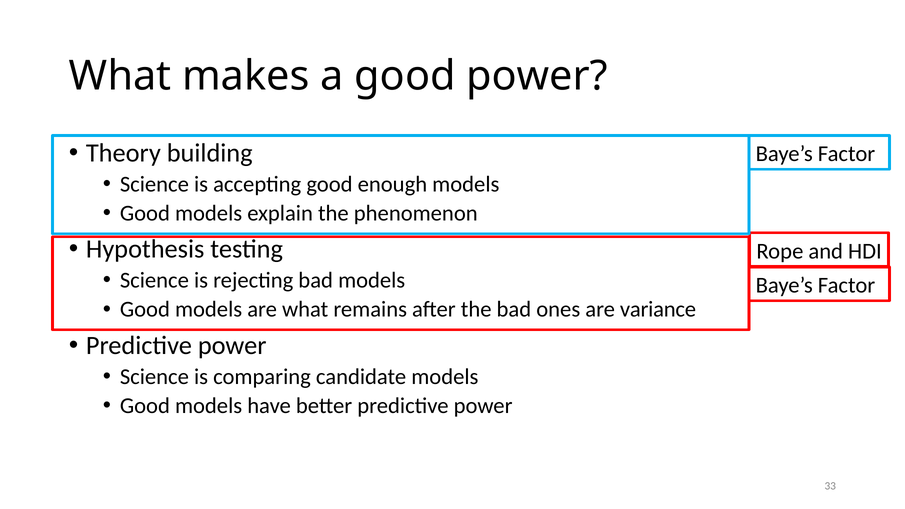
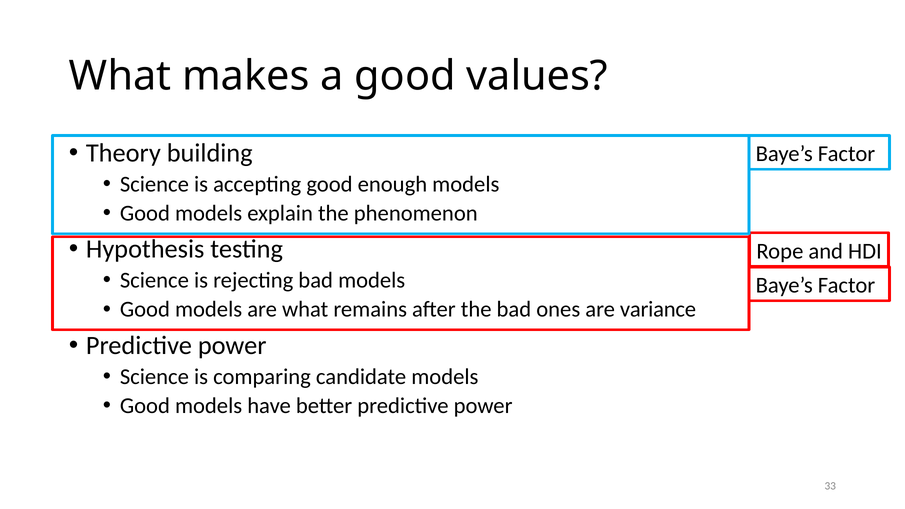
good power: power -> values
